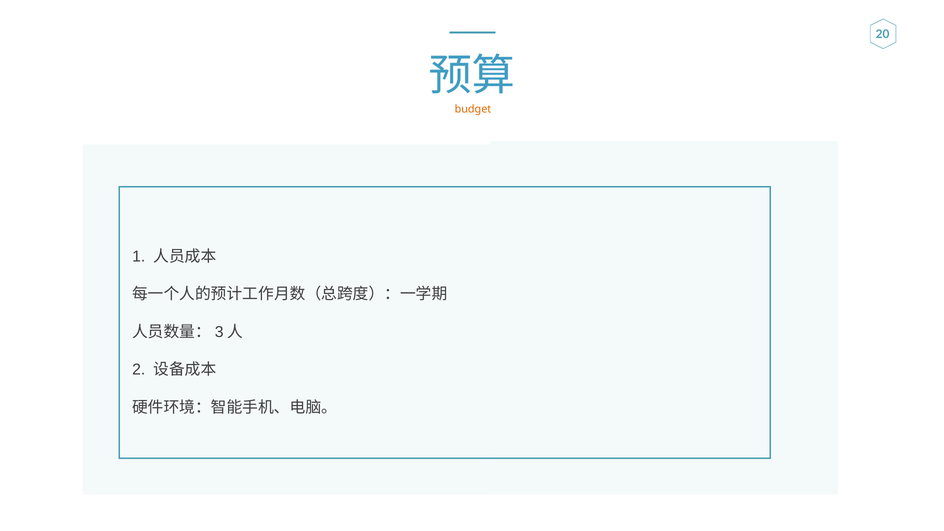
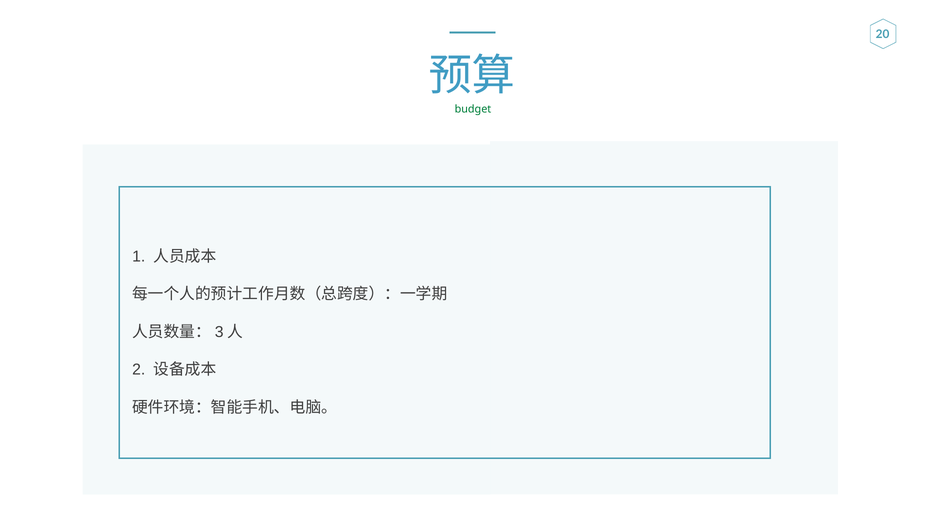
budget colour: orange -> green
